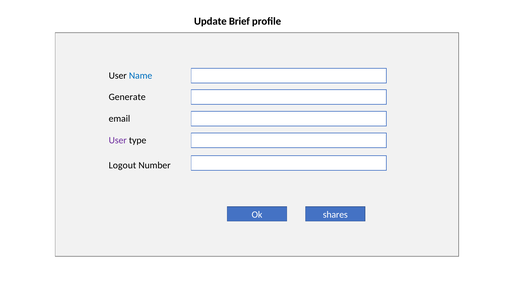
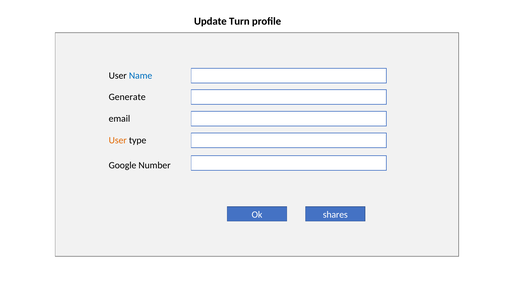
Brief: Brief -> Turn
User at (118, 141) colour: purple -> orange
Logout: Logout -> Google
